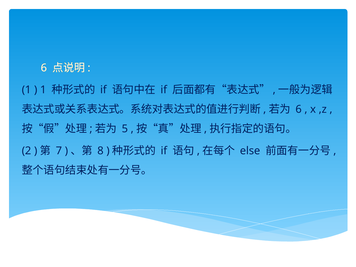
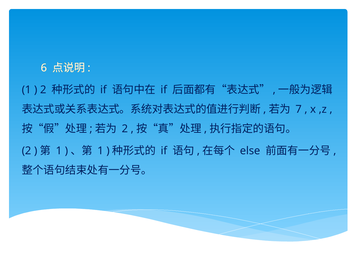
1 at (43, 90): 1 -> 2
6 at (299, 109): 6 -> 7
5 at (125, 129): 5 -> 2
7 at (59, 151): 7 -> 1
8 at (100, 151): 8 -> 1
